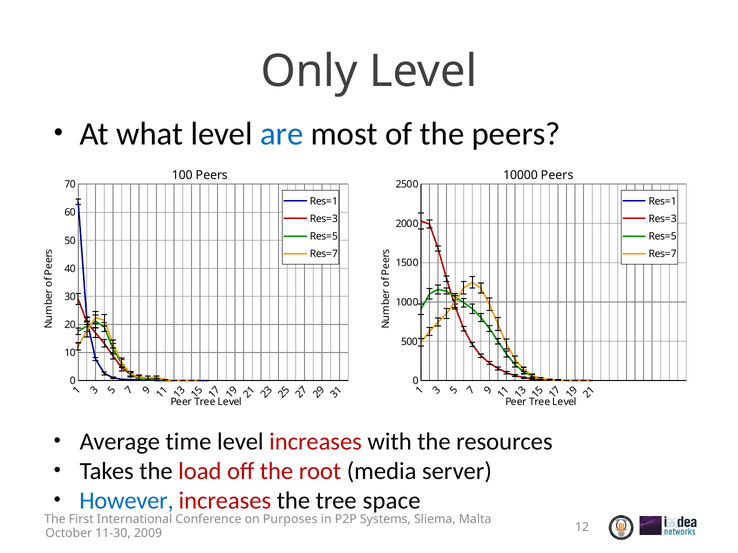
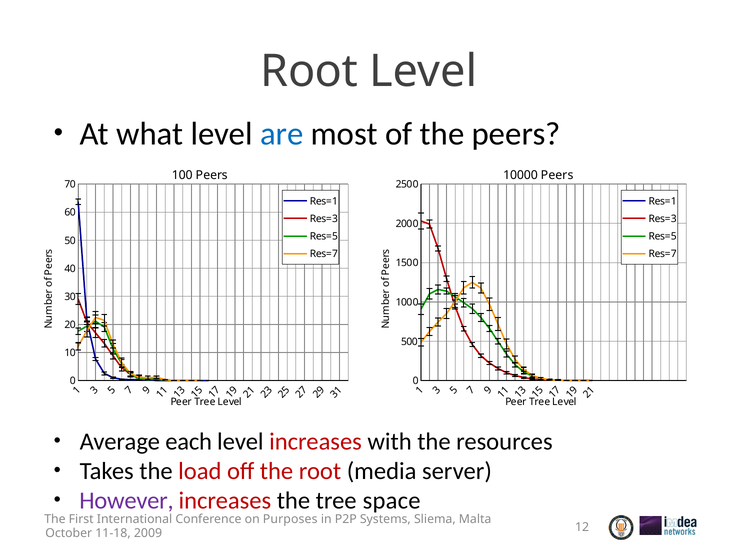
Only at (309, 71): Only -> Root
time: time -> each
However colour: blue -> purple
11-30: 11-30 -> 11-18
